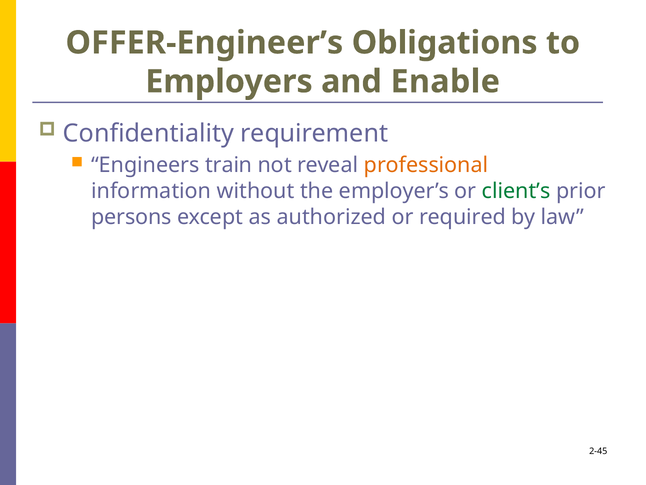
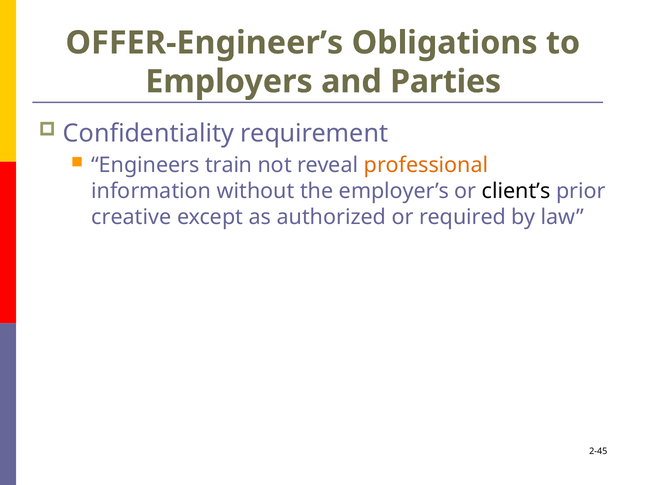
Enable: Enable -> Parties
client’s colour: green -> black
persons: persons -> creative
